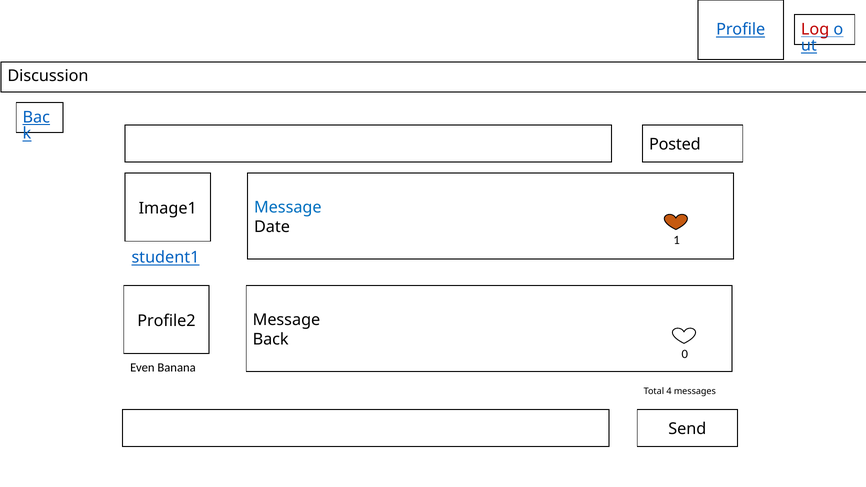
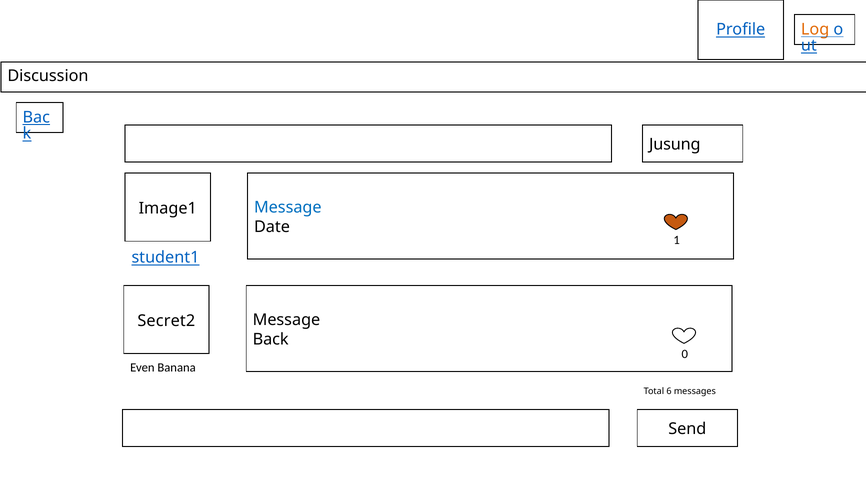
Log colour: red -> orange
Posted: Posted -> Jusung
Profile2: Profile2 -> Secret2
4: 4 -> 6
